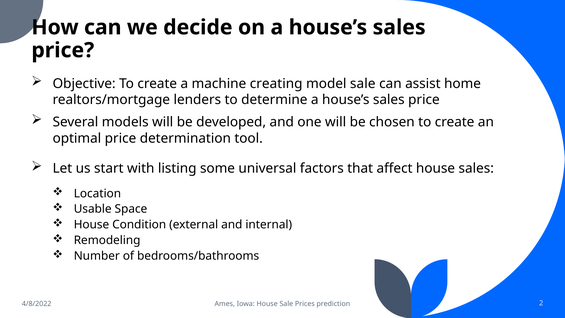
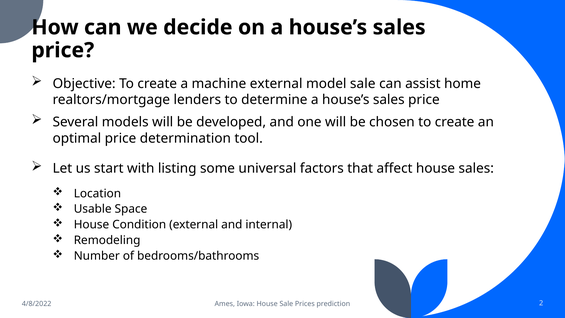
machine creating: creating -> external
